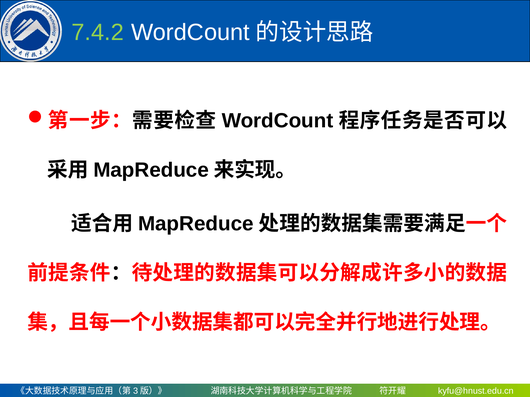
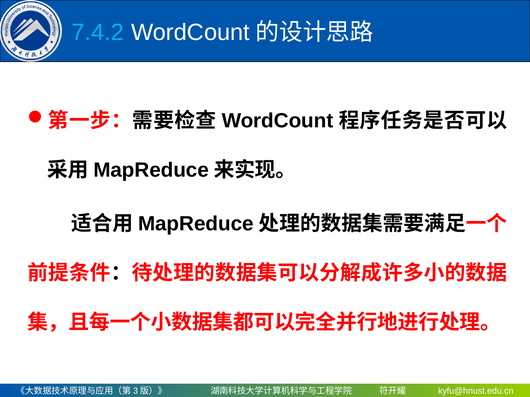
7.4.2 colour: light green -> light blue
